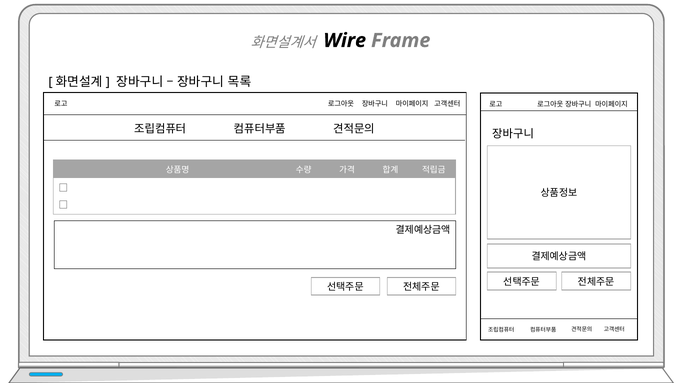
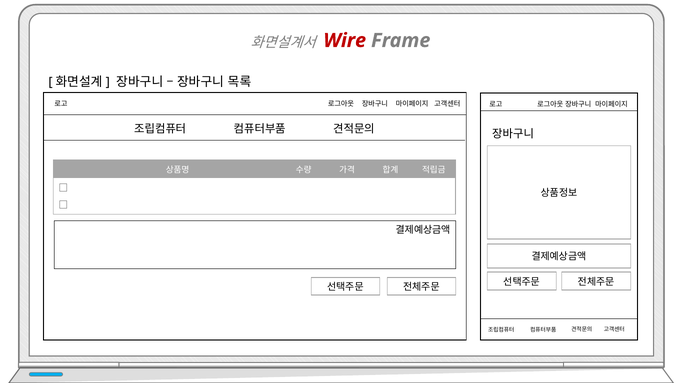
Wire colour: black -> red
